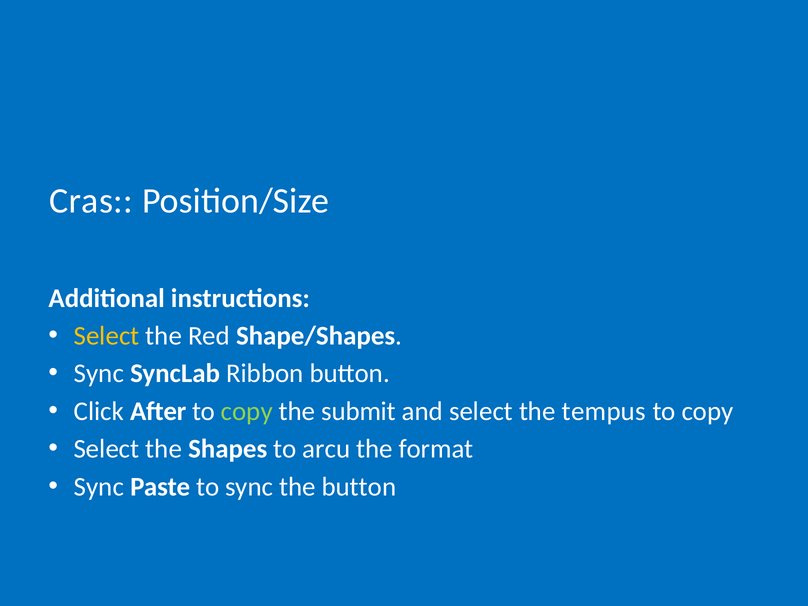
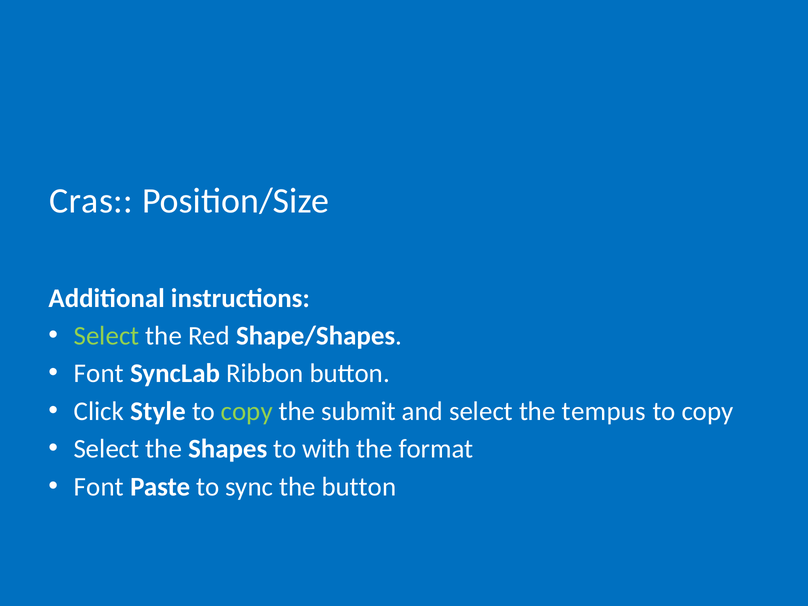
Select at (107, 336) colour: yellow -> light green
Sync at (99, 374): Sync -> Font
After: After -> Style
arcu: arcu -> with
Sync at (99, 487): Sync -> Font
